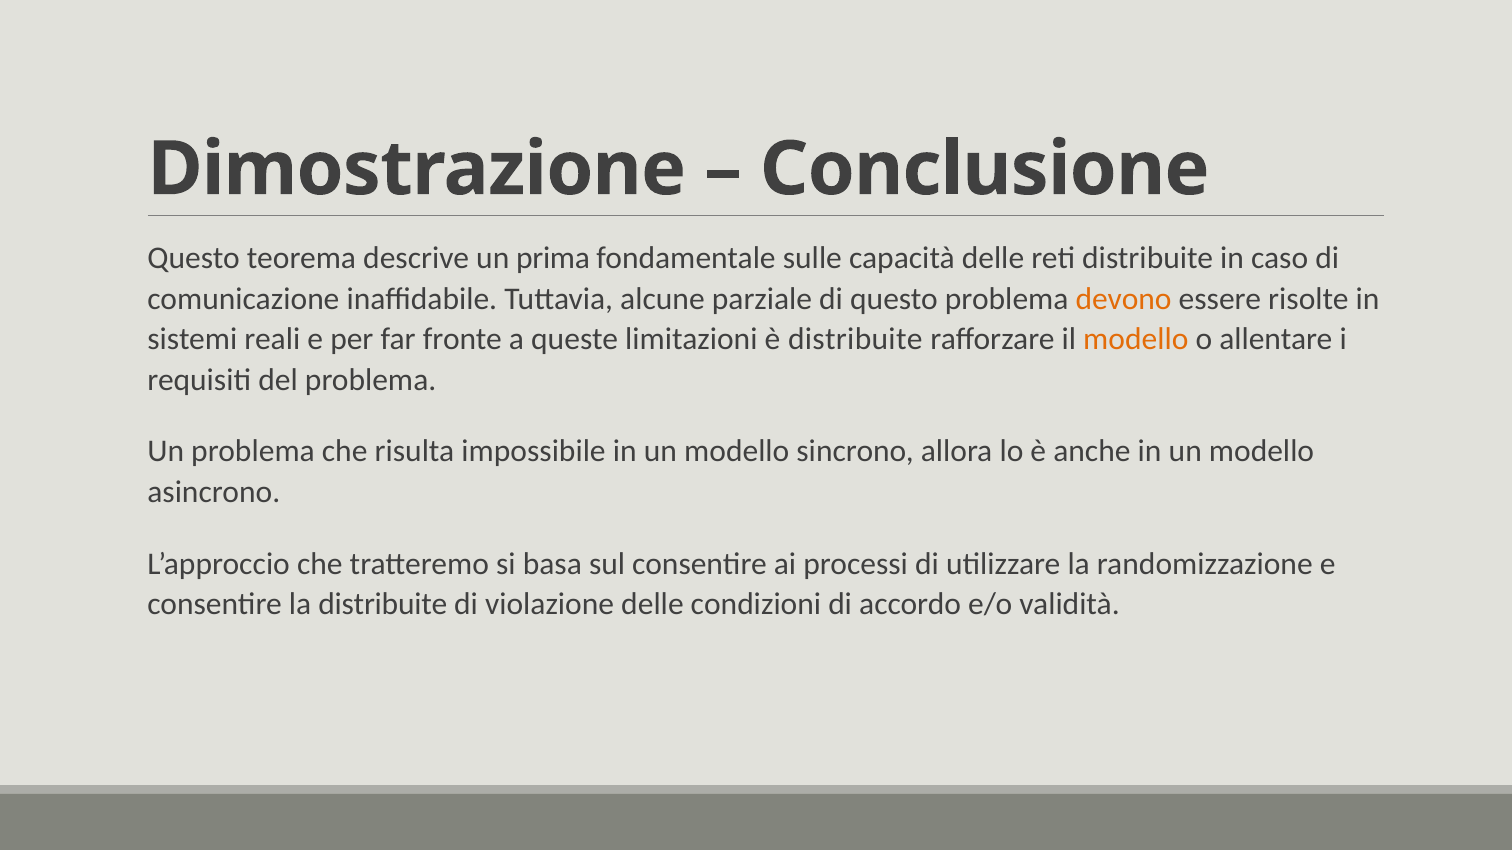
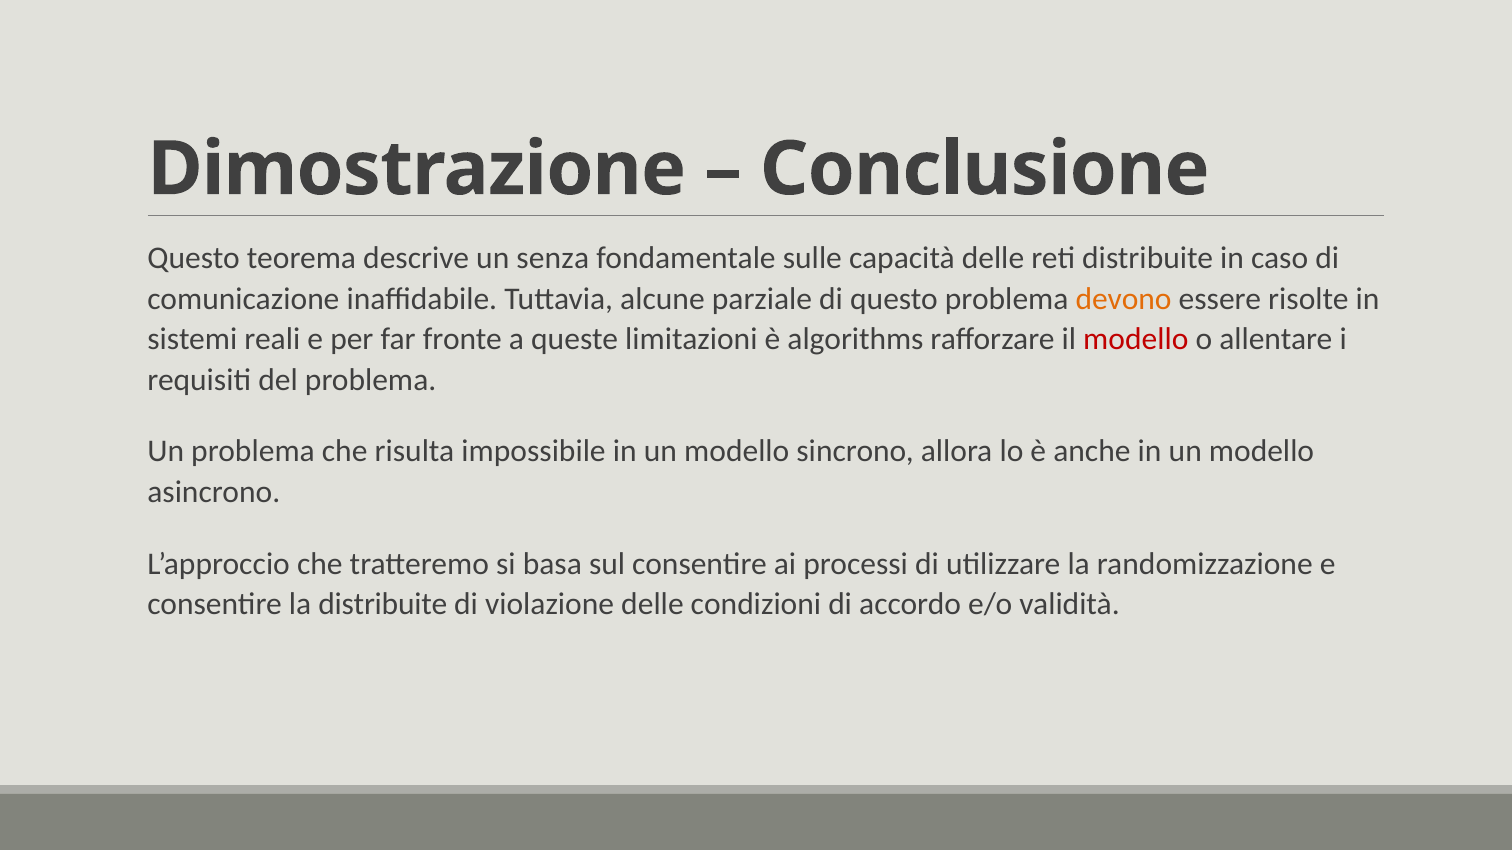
prima: prima -> senza
è distribuite: distribuite -> algorithms
modello at (1136, 339) colour: orange -> red
